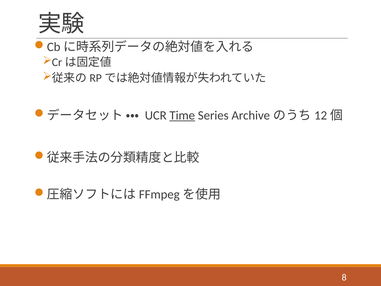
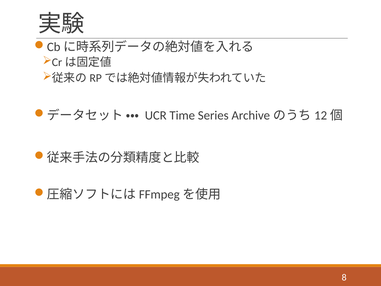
Time underline: present -> none
